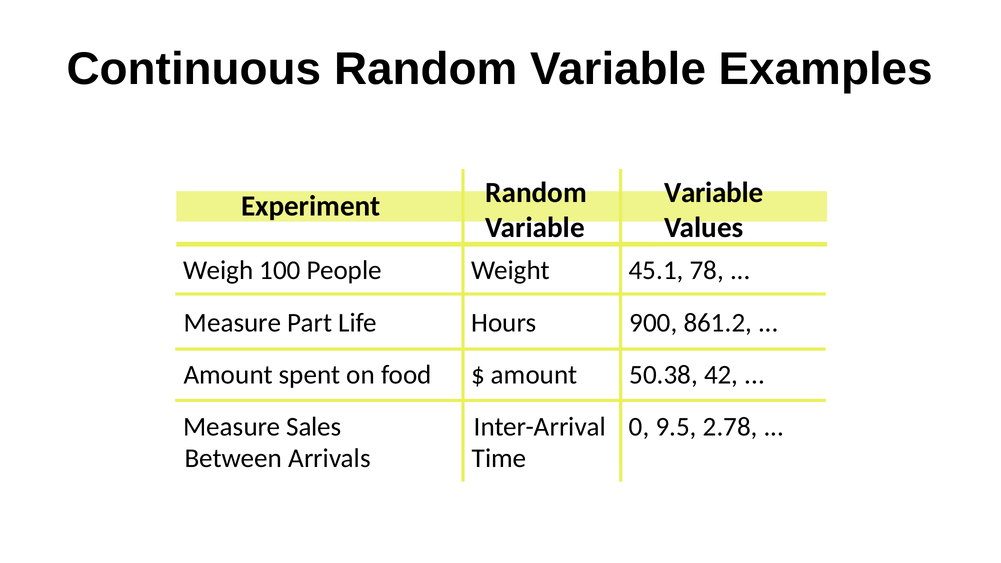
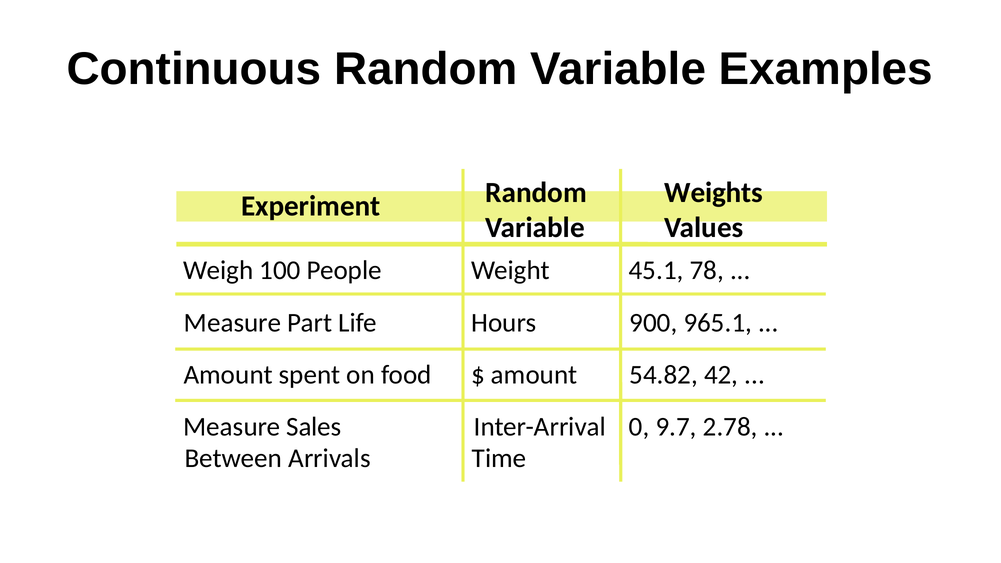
Variable at (714, 192): Variable -> Weights
861.2: 861.2 -> 965.1
50.38: 50.38 -> 54.82
9.5: 9.5 -> 9.7
